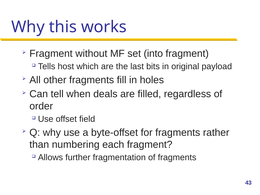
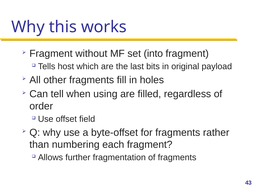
deals: deals -> using
